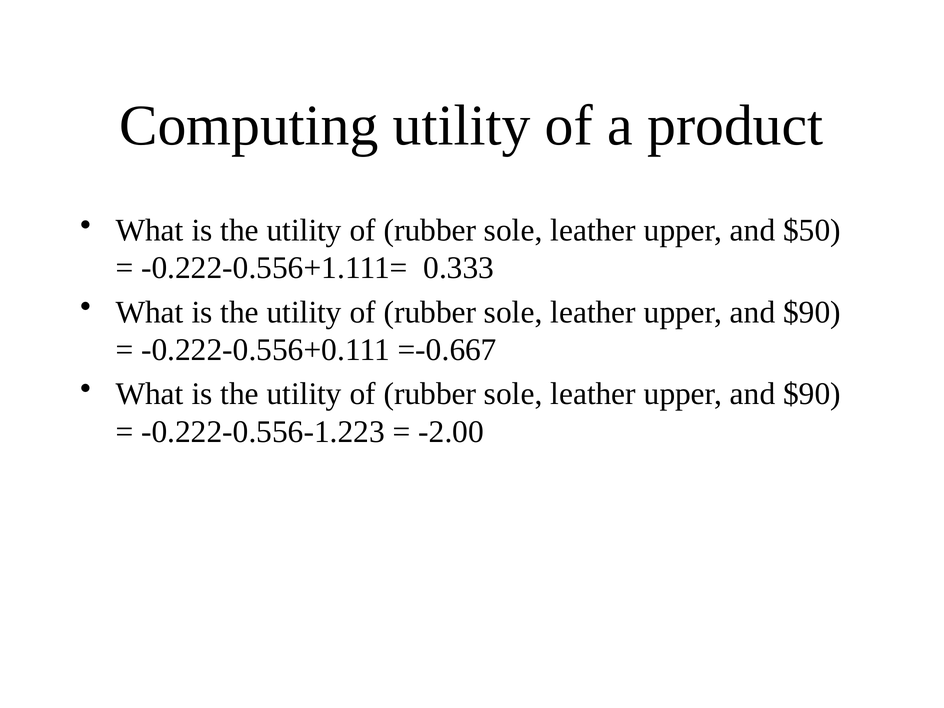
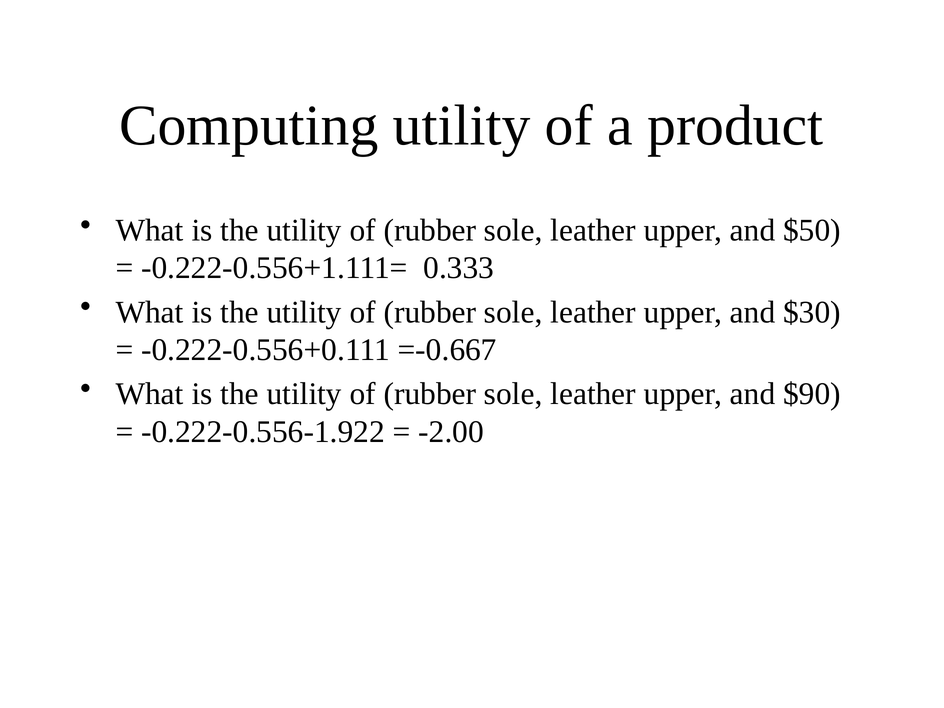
$90 at (812, 312): $90 -> $30
-0.222-0.556-1.223: -0.222-0.556-1.223 -> -0.222-0.556-1.922
